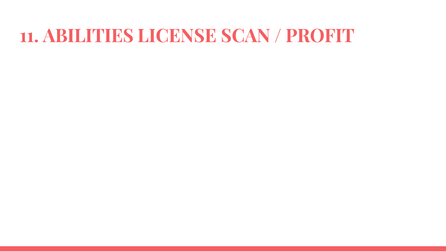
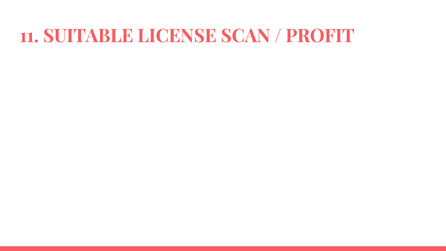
ABILITIES: ABILITIES -> SUITABLE
